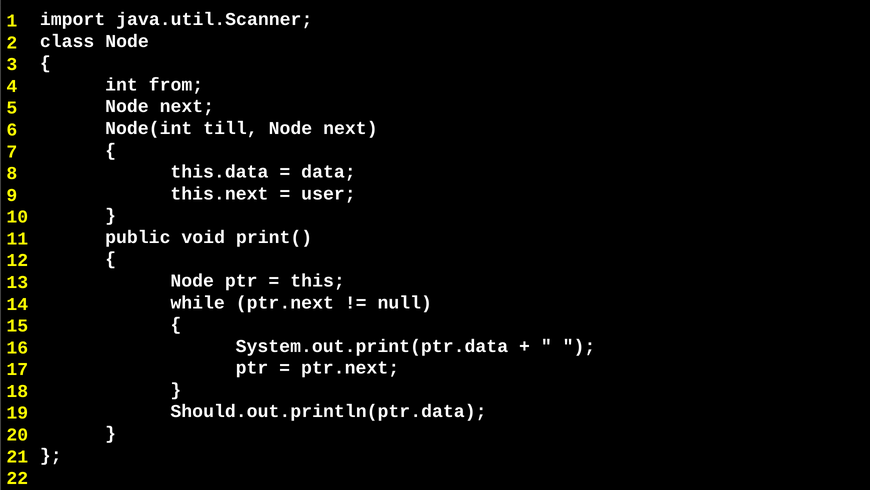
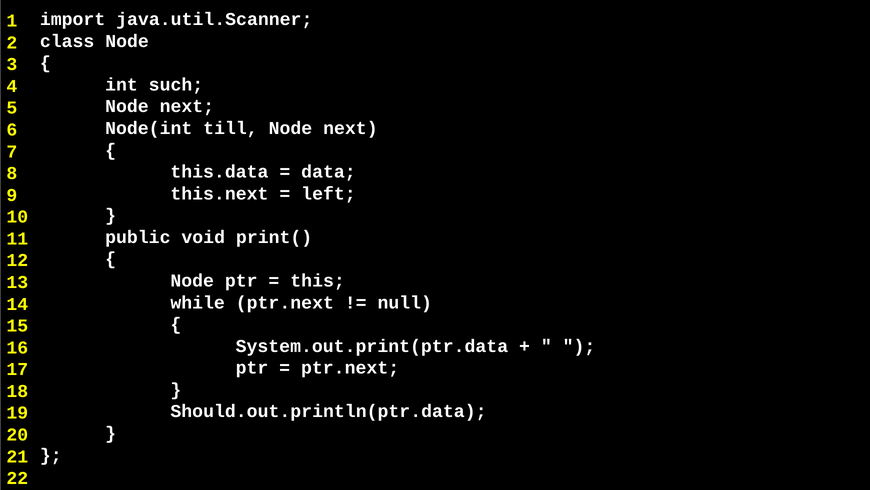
from: from -> such
user: user -> left
